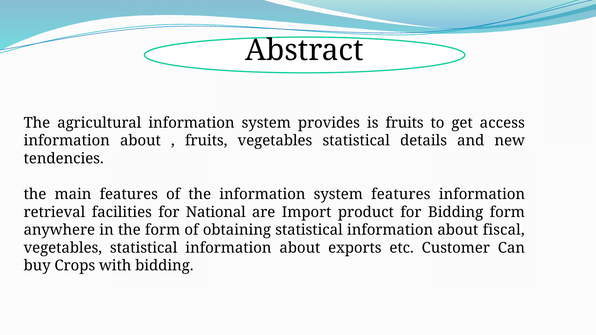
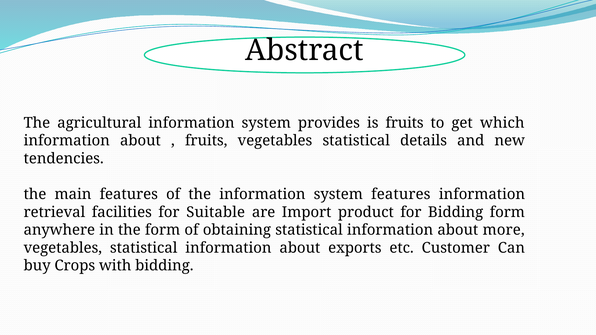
access: access -> which
National: National -> Suitable
fiscal: fiscal -> more
